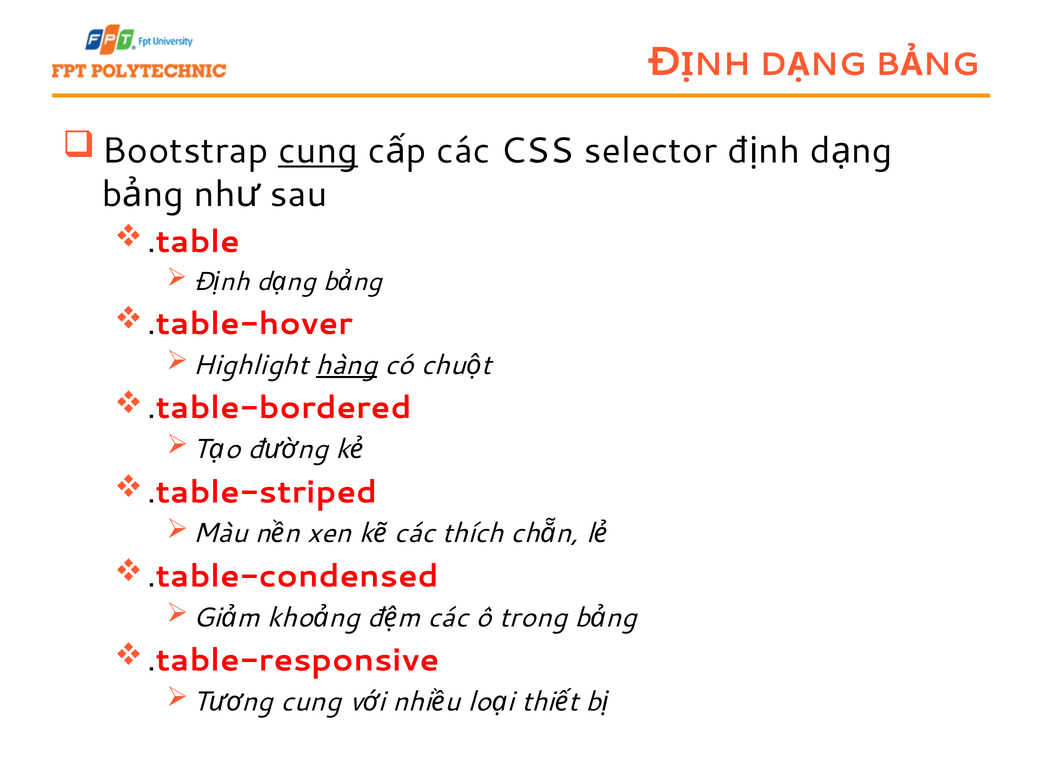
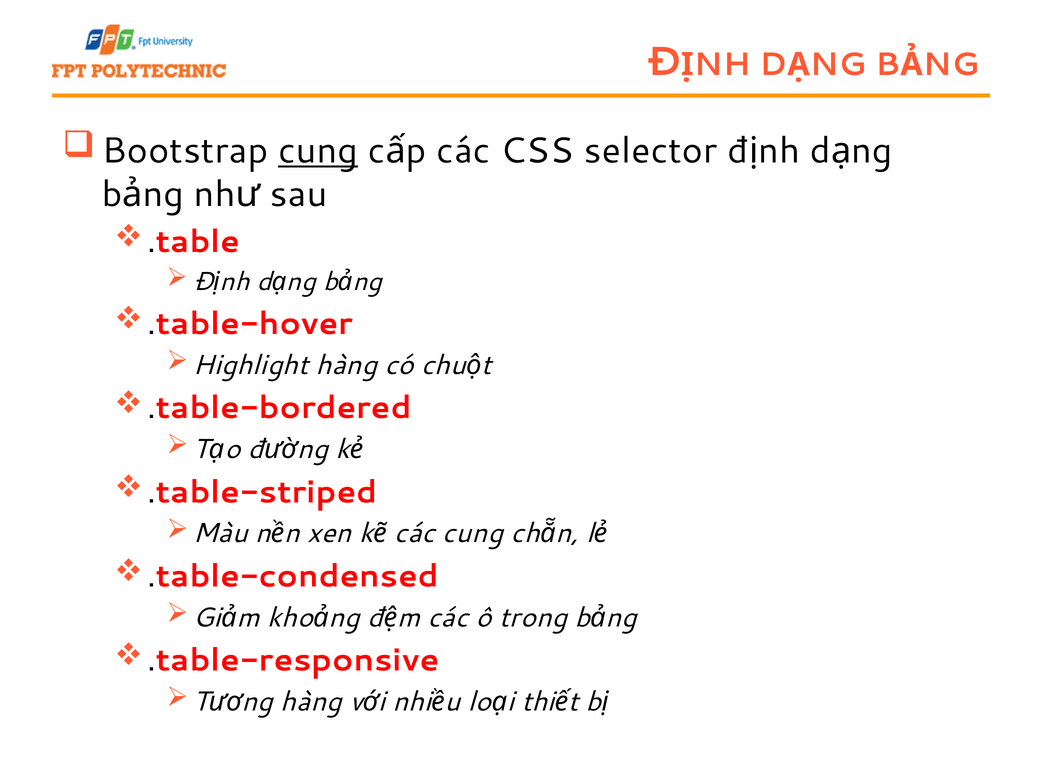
hàng at (347, 365) underline: present -> none
các thích: thích -> cung
cung at (311, 702): cung -> hàng
